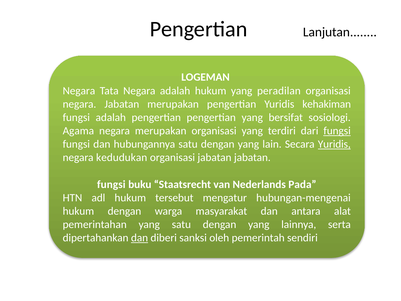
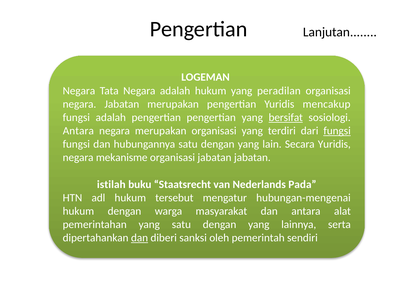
kehakiman: kehakiman -> mencakup
bersifat underline: none -> present
Agama at (78, 131): Agama -> Antara
Yuridis at (334, 144) underline: present -> none
kedudukan: kedudukan -> mekanisme
fungsi at (111, 184): fungsi -> istilah
